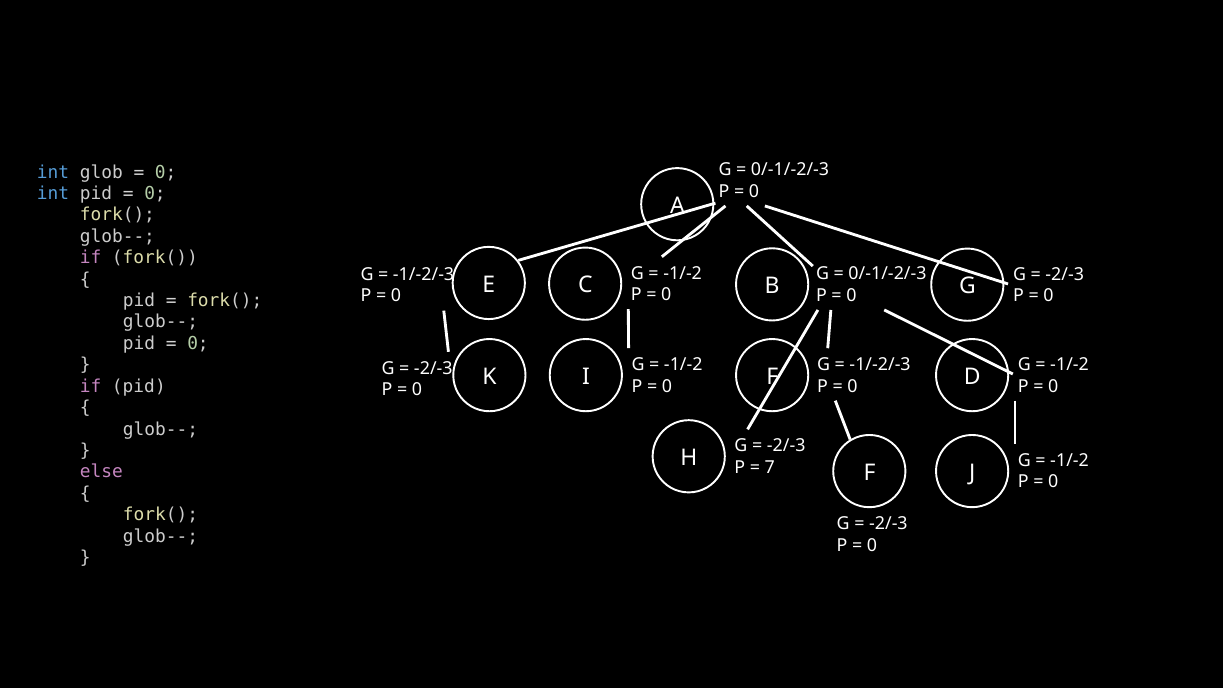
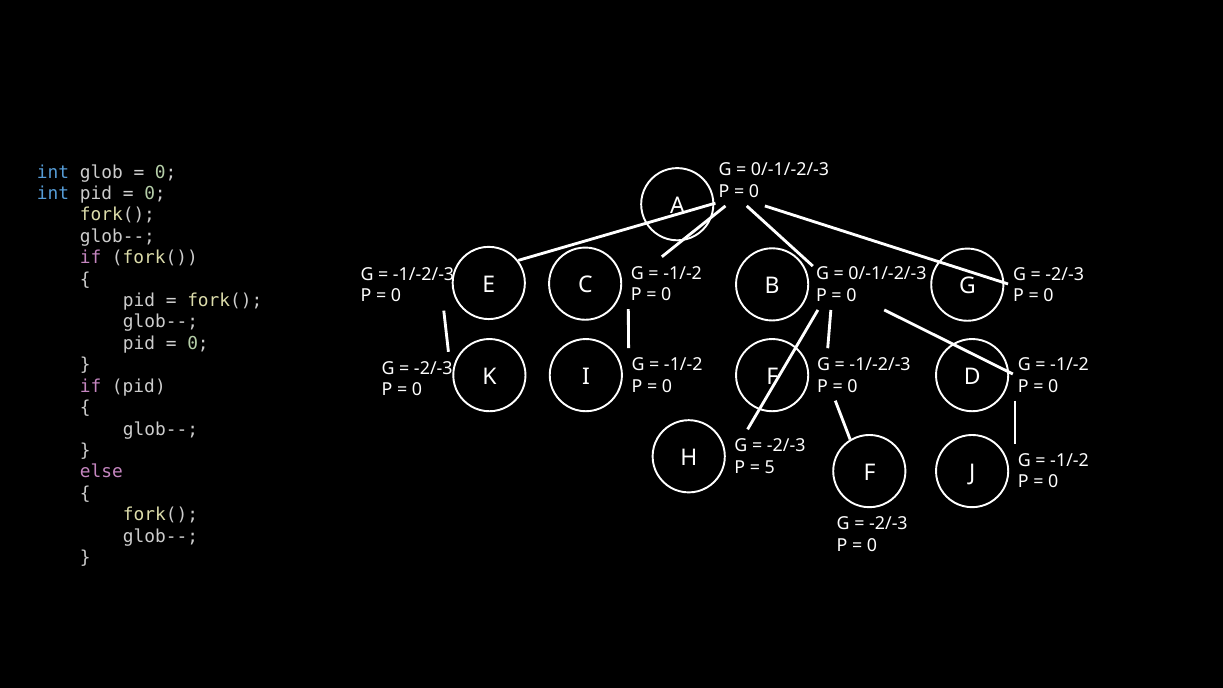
7: 7 -> 5
